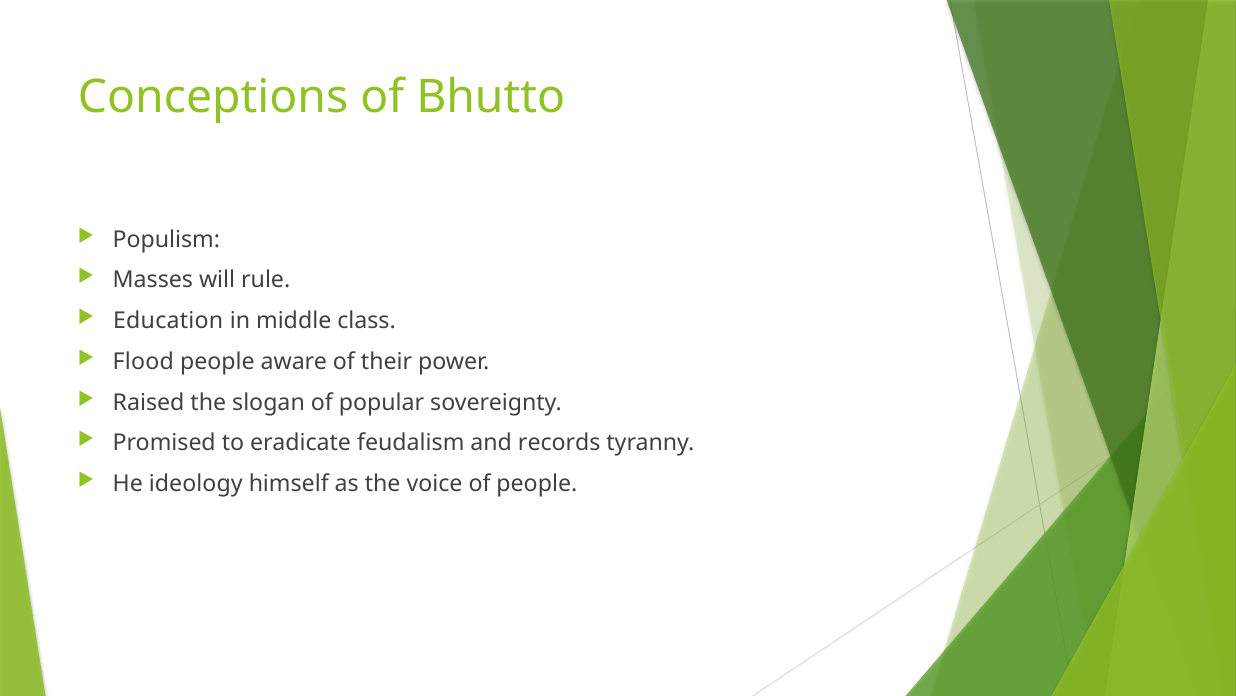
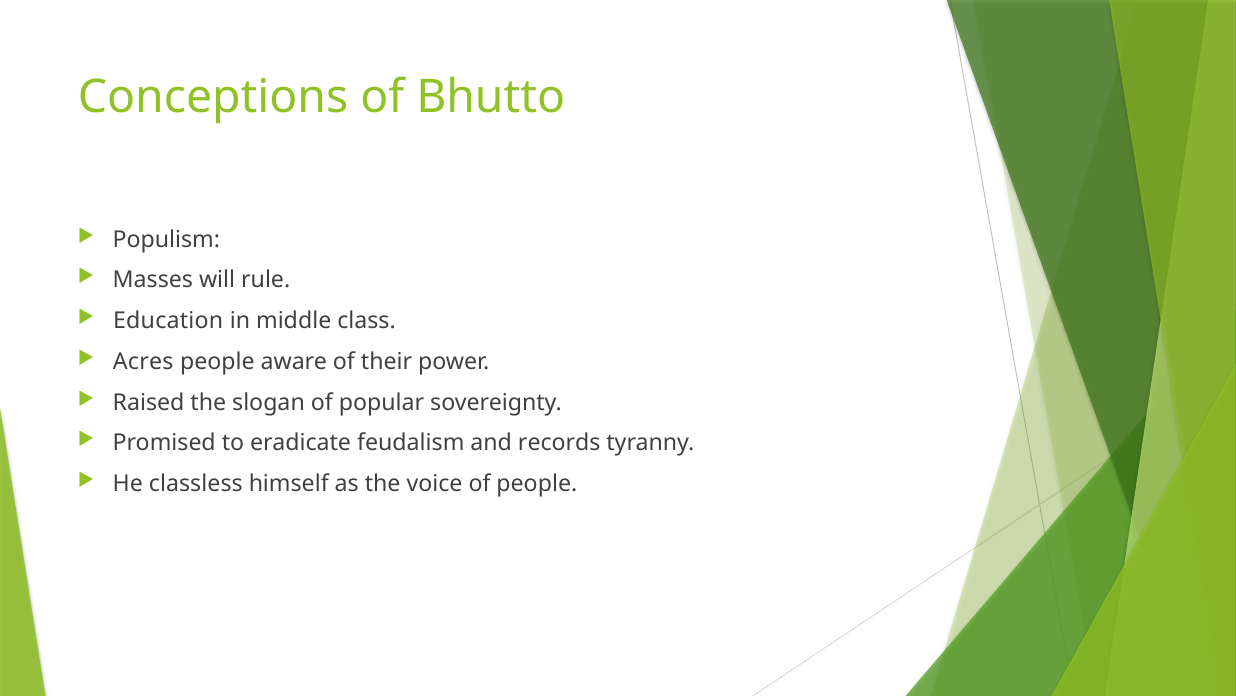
Flood: Flood -> Acres
ideology: ideology -> classless
